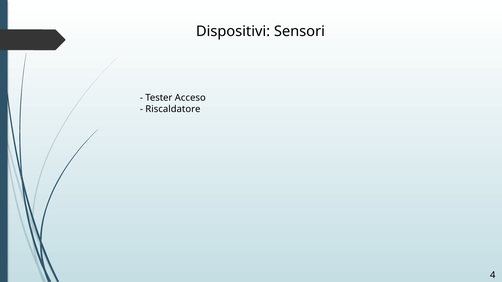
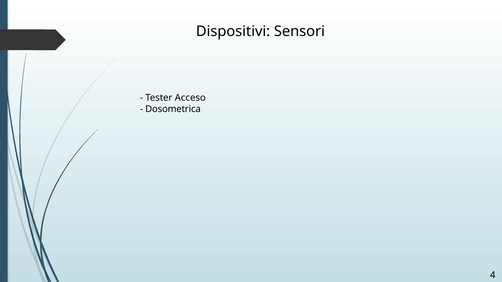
Riscaldatore: Riscaldatore -> Dosometrica
